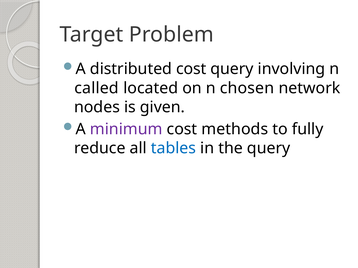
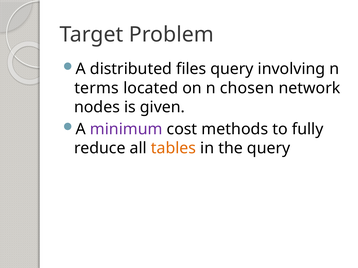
distributed cost: cost -> files
called: called -> terms
tables colour: blue -> orange
